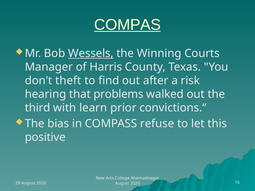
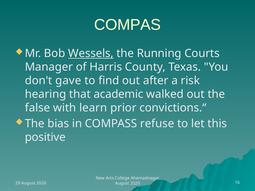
COMPAS underline: present -> none
Winning: Winning -> Running
theft: theft -> gave
problems: problems -> academic
third: third -> false
